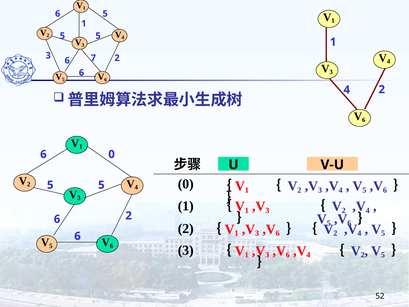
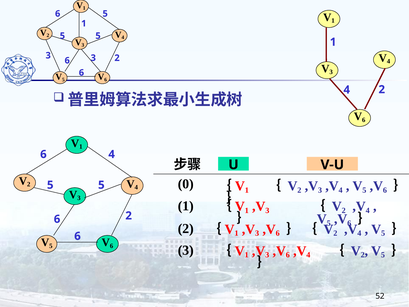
3 7: 7 -> 3
6 0: 0 -> 4
